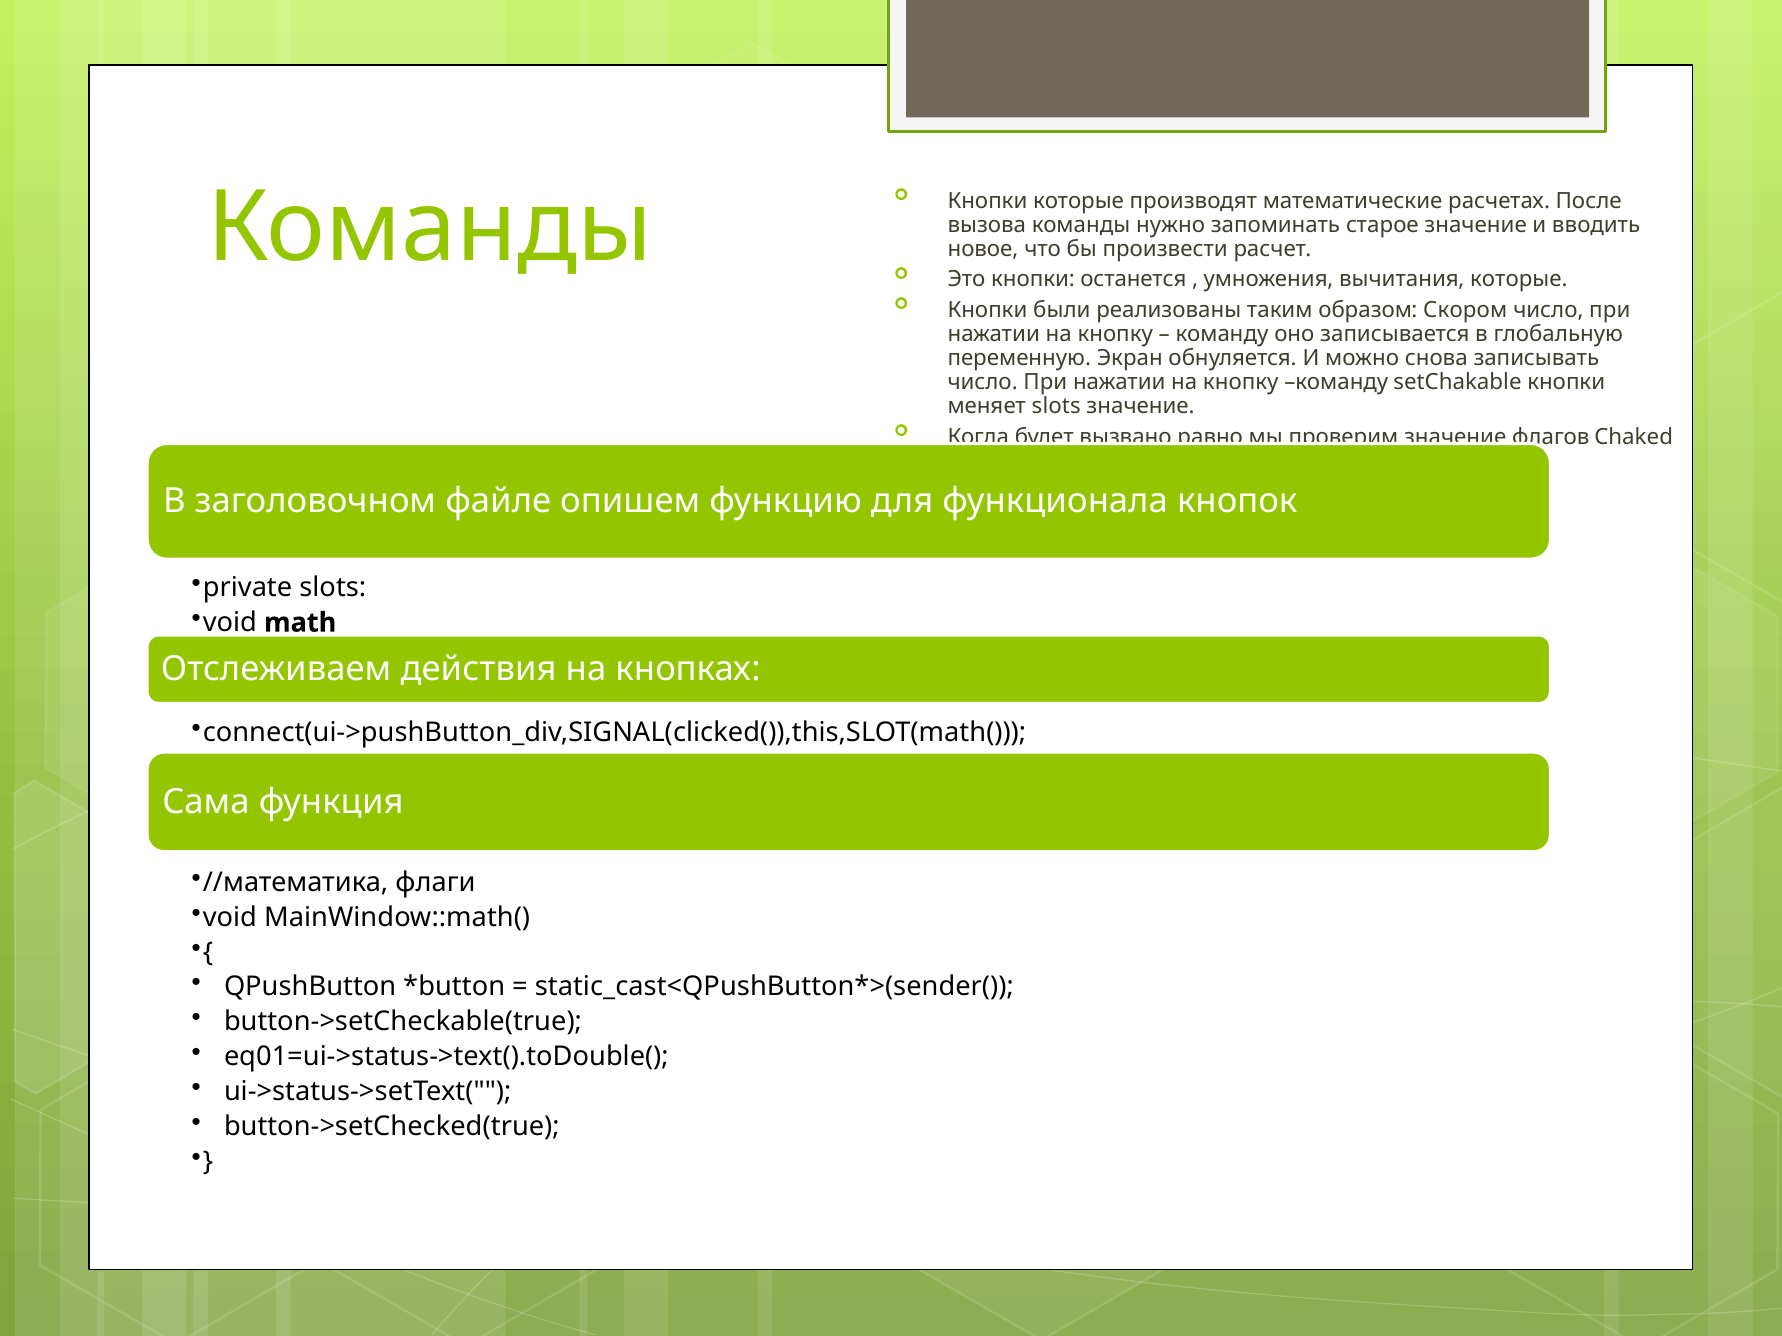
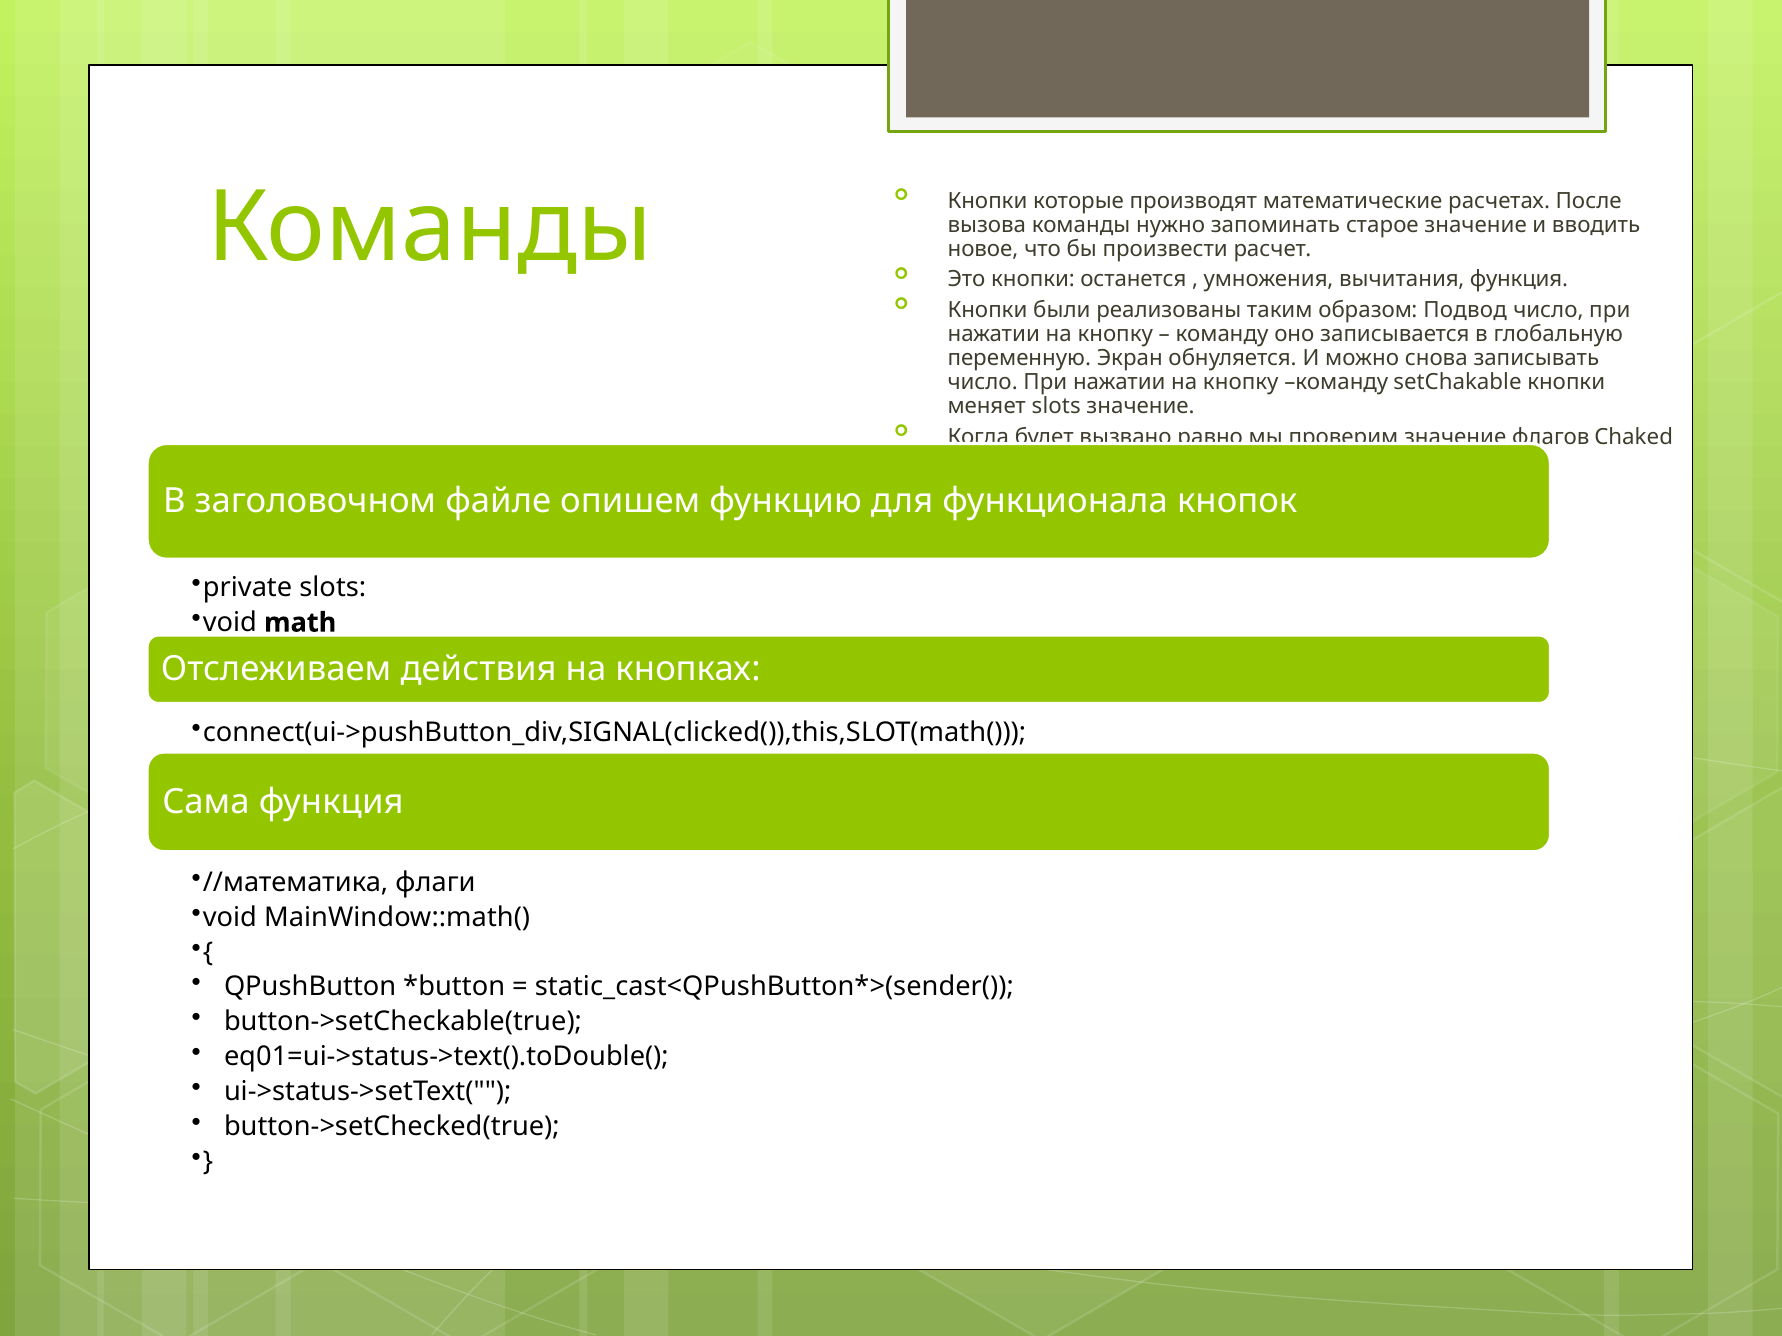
вычитания которые: которые -> функция
Скором: Скором -> Подвод
